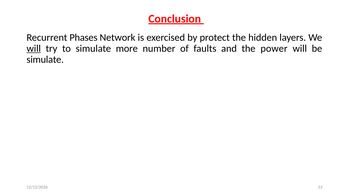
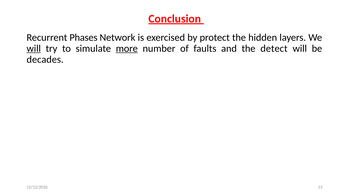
more underline: none -> present
power: power -> detect
simulate at (45, 59): simulate -> decades
